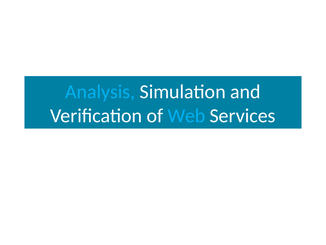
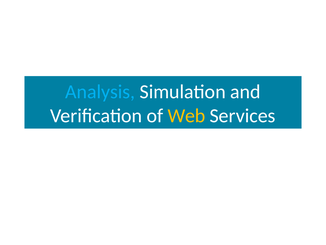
Web colour: light blue -> yellow
